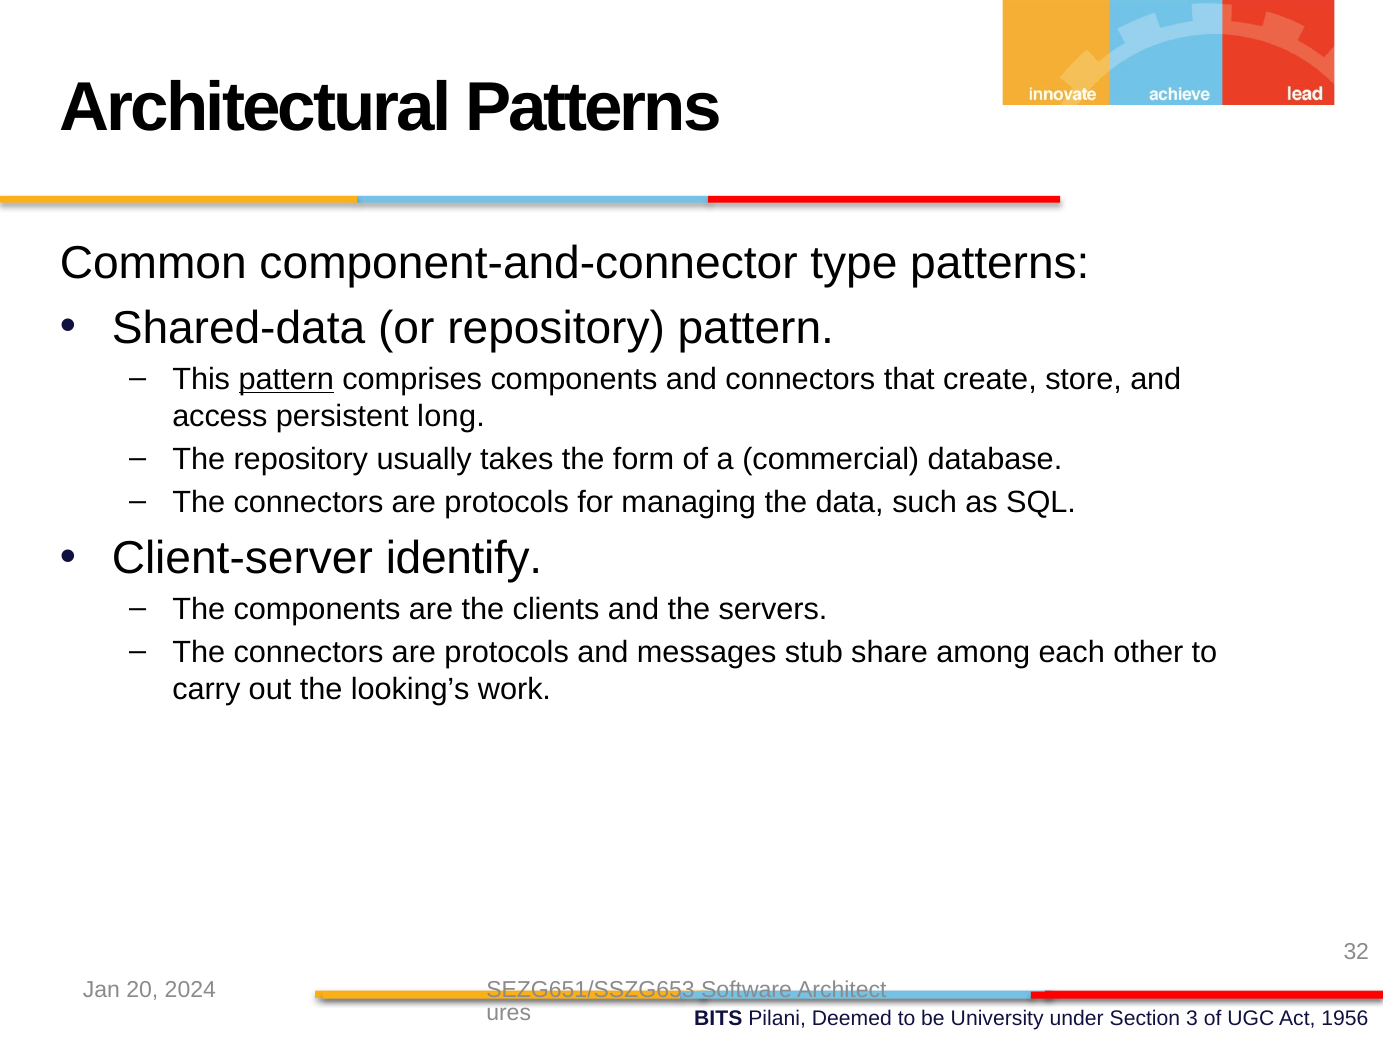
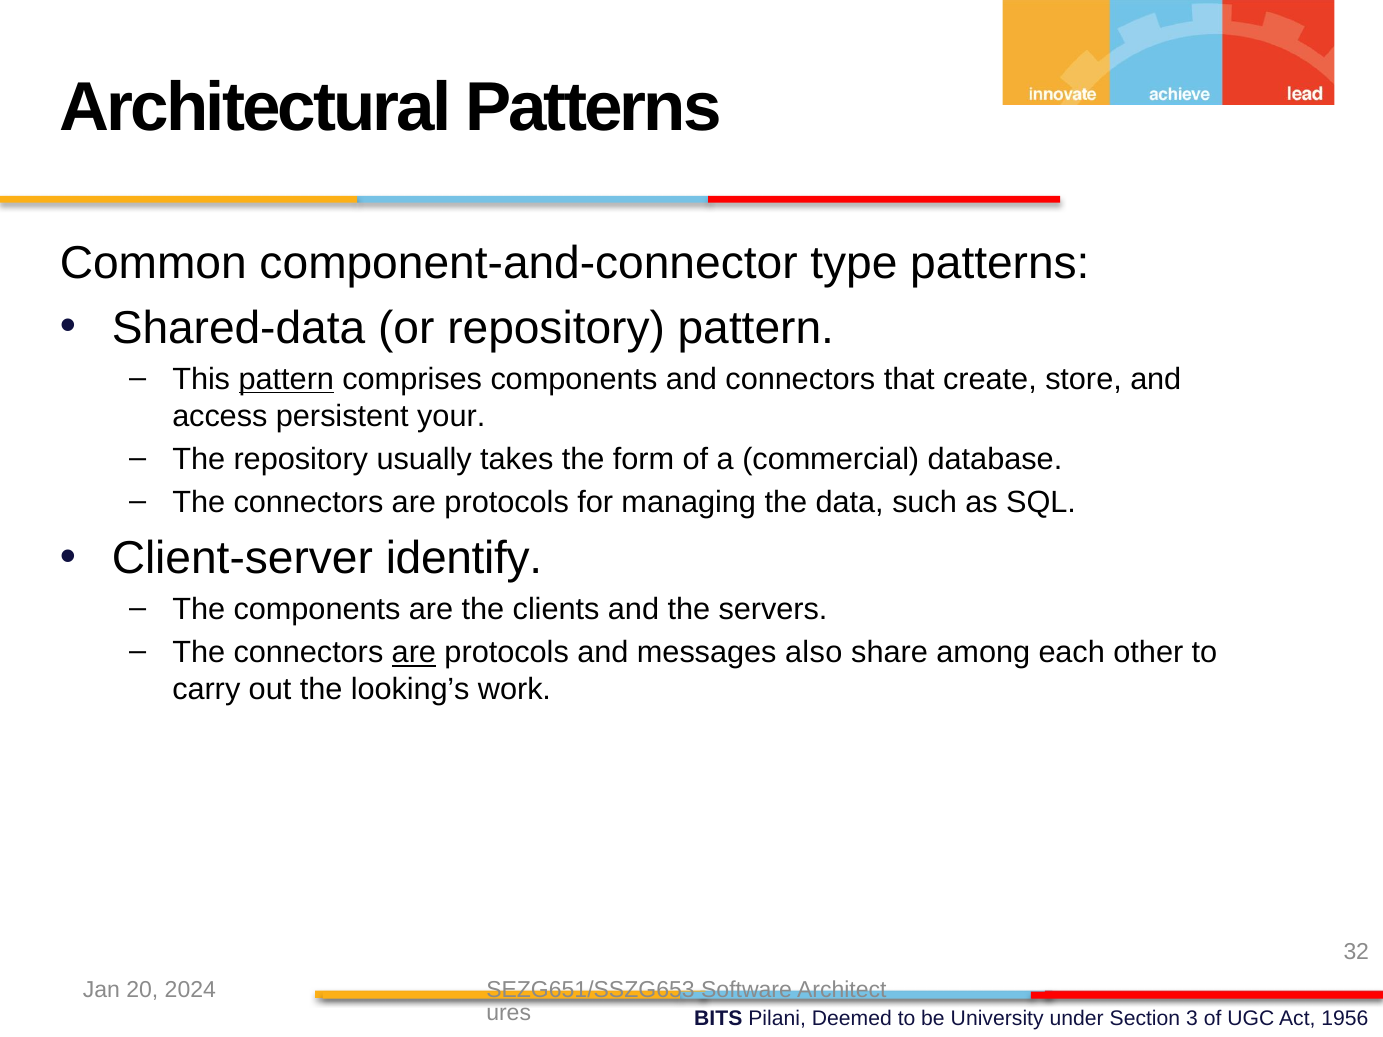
long: long -> your
are at (414, 653) underline: none -> present
stub: stub -> also
